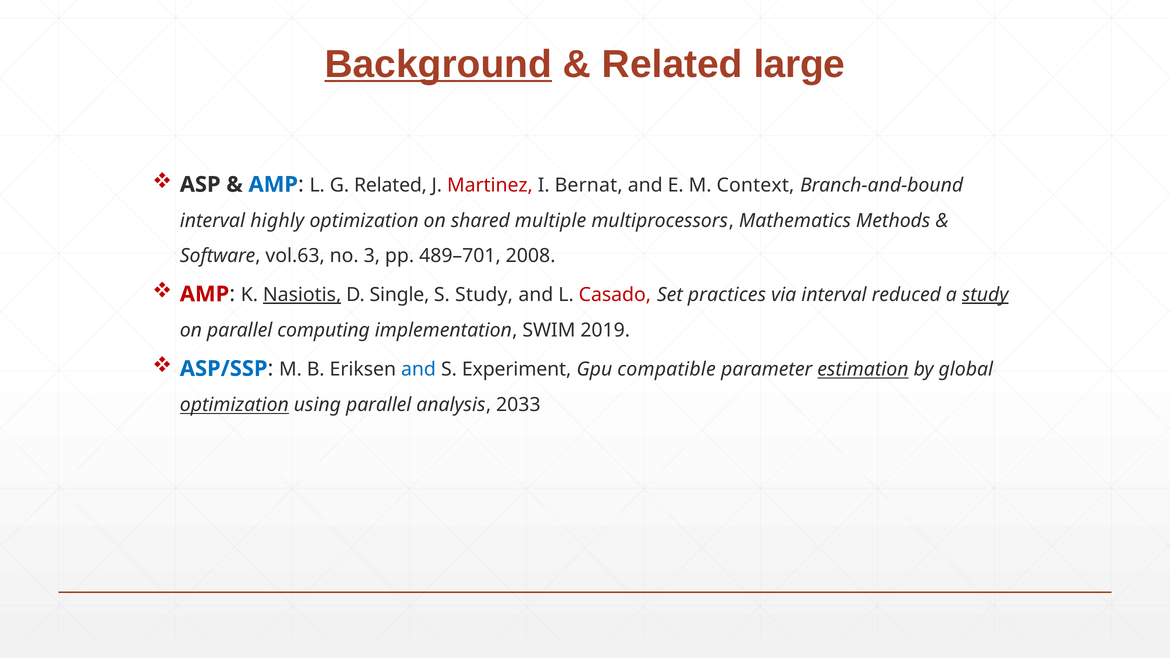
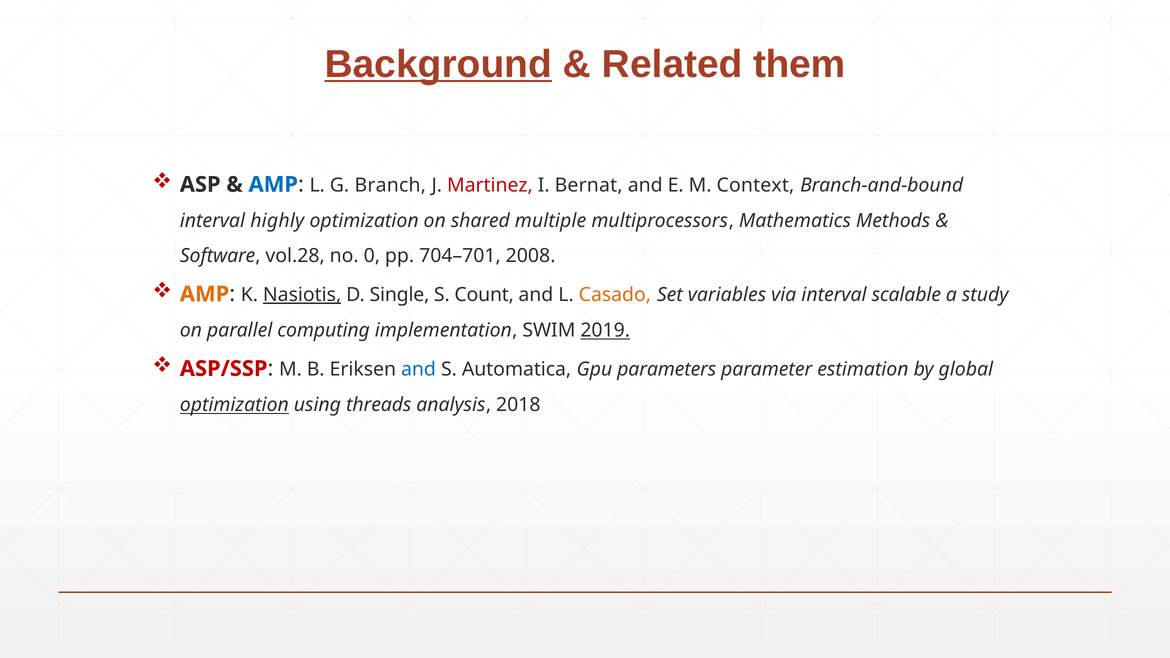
large: large -> them
G Related: Related -> Branch
vol.63: vol.63 -> vol.28
3: 3 -> 0
489–701: 489–701 -> 704–701
AMP at (205, 294) colour: red -> orange
S Study: Study -> Count
Casado colour: red -> orange
practices: practices -> variables
reduced: reduced -> scalable
study at (985, 295) underline: present -> none
2019 underline: none -> present
ASP/SSP colour: blue -> red
Experiment: Experiment -> Automatica
compatible: compatible -> parameters
estimation underline: present -> none
using parallel: parallel -> threads
2033: 2033 -> 2018
